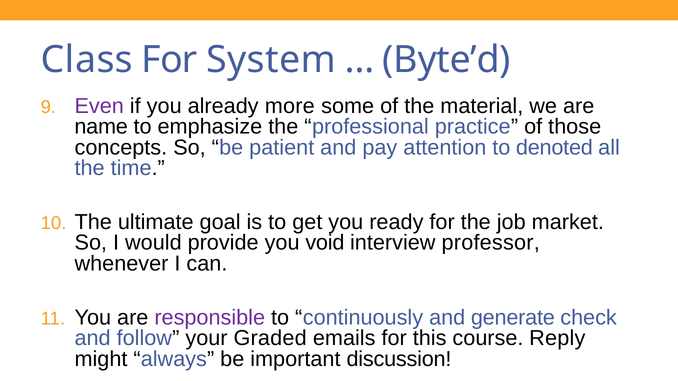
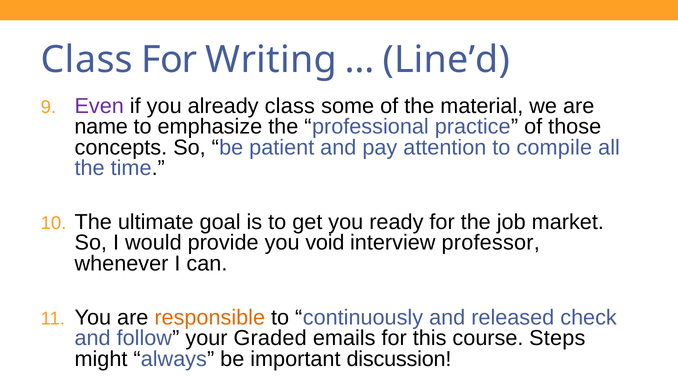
System: System -> Writing
Byte’d: Byte’d -> Line’d
already more: more -> class
denoted: denoted -> compile
responsible colour: purple -> orange
generate: generate -> released
Reply: Reply -> Steps
